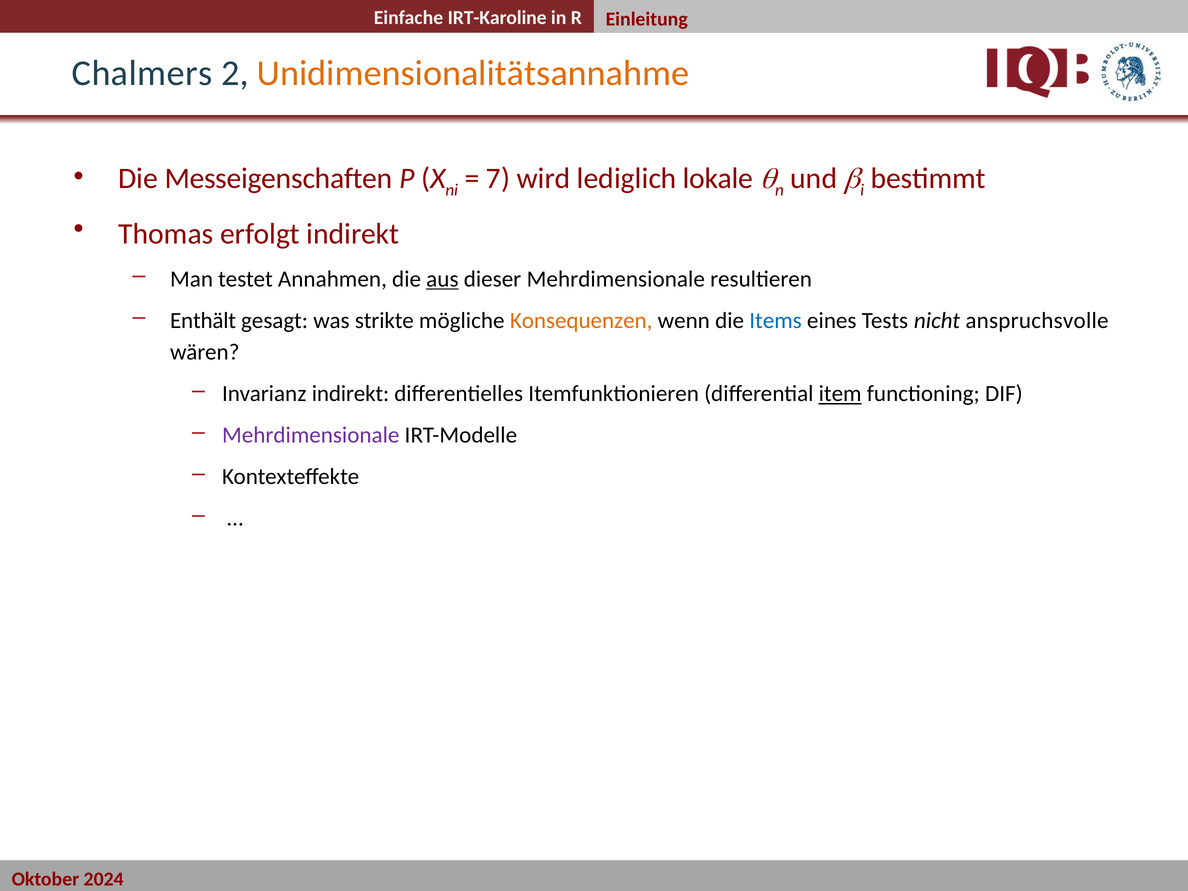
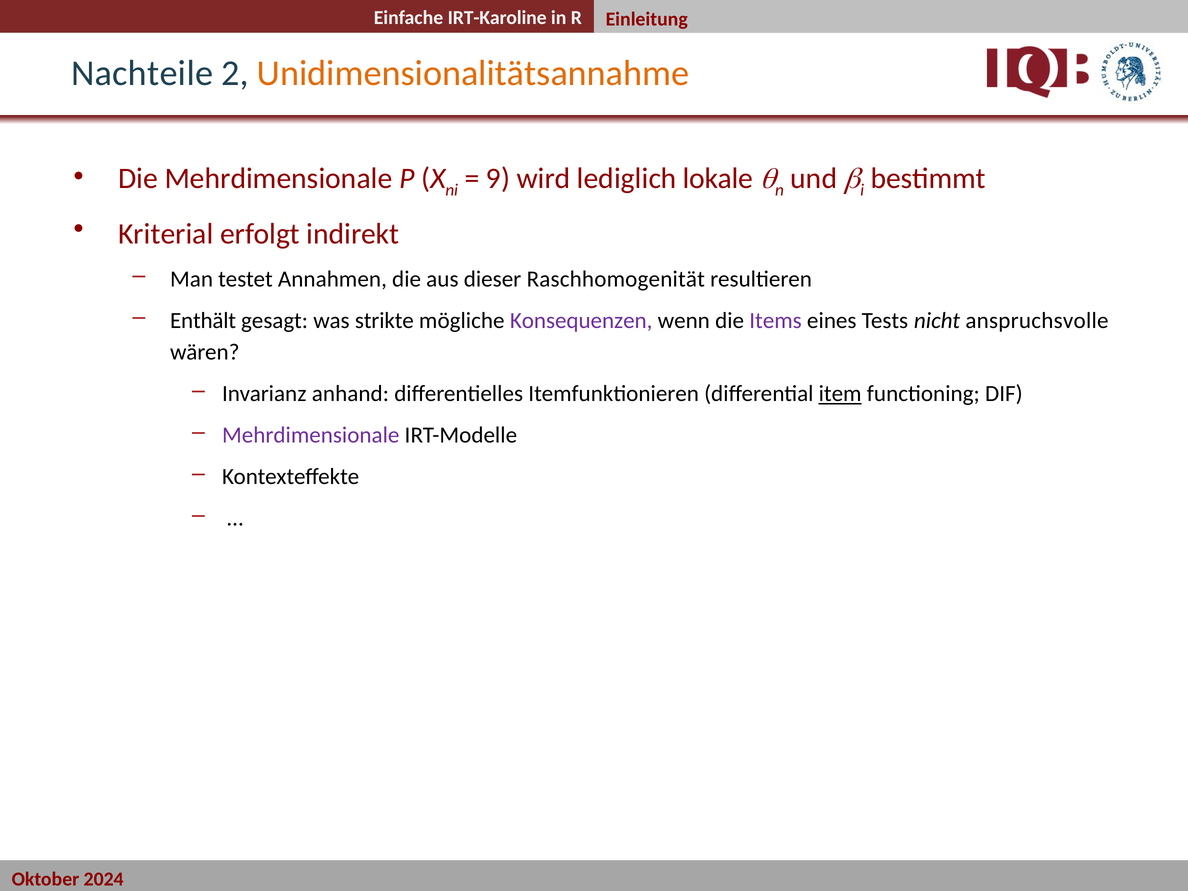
Chalmers: Chalmers -> Nachteile
Die Messeigenschaften: Messeigenschaften -> Mehrdimensionale
7: 7 -> 9
Thomas: Thomas -> Kriterial
aus underline: present -> none
dieser Mehrdimensionale: Mehrdimensionale -> Raschhomogenität
Konsequenzen colour: orange -> purple
Items colour: blue -> purple
Invarianz indirekt: indirekt -> anhand
